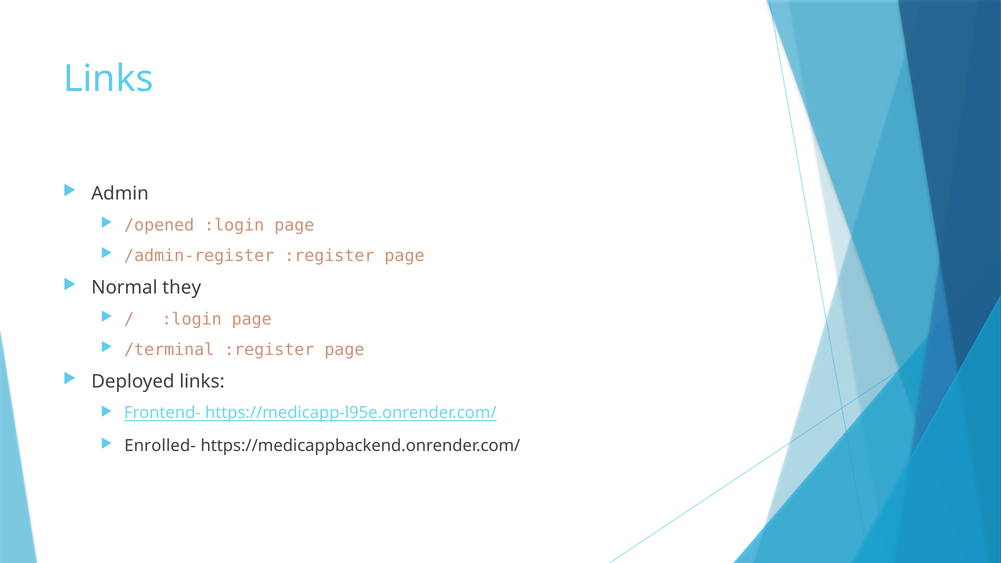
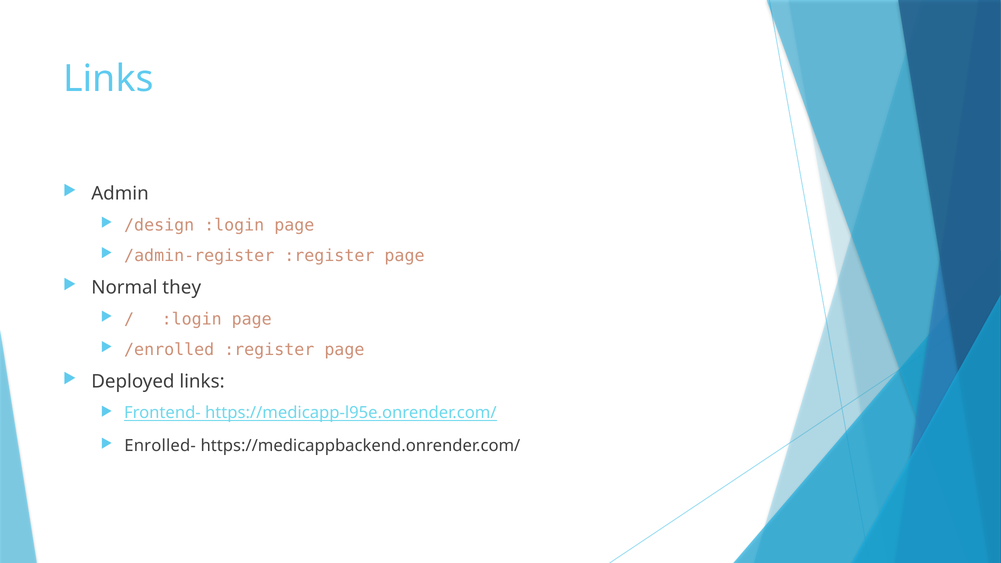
/opened: /opened -> /design
/terminal: /terminal -> /enrolled
